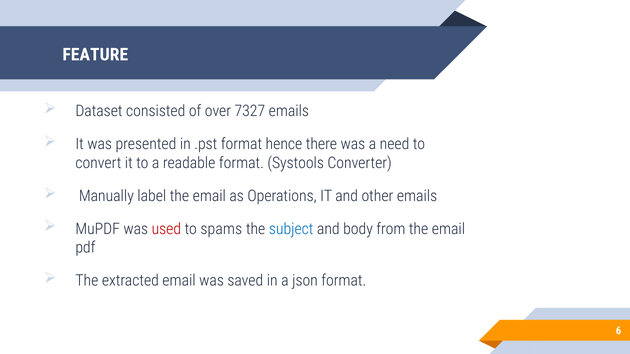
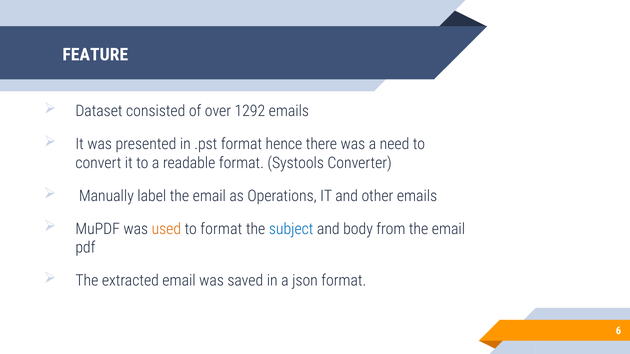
7327: 7327 -> 1292
used colour: red -> orange
to spams: spams -> format
